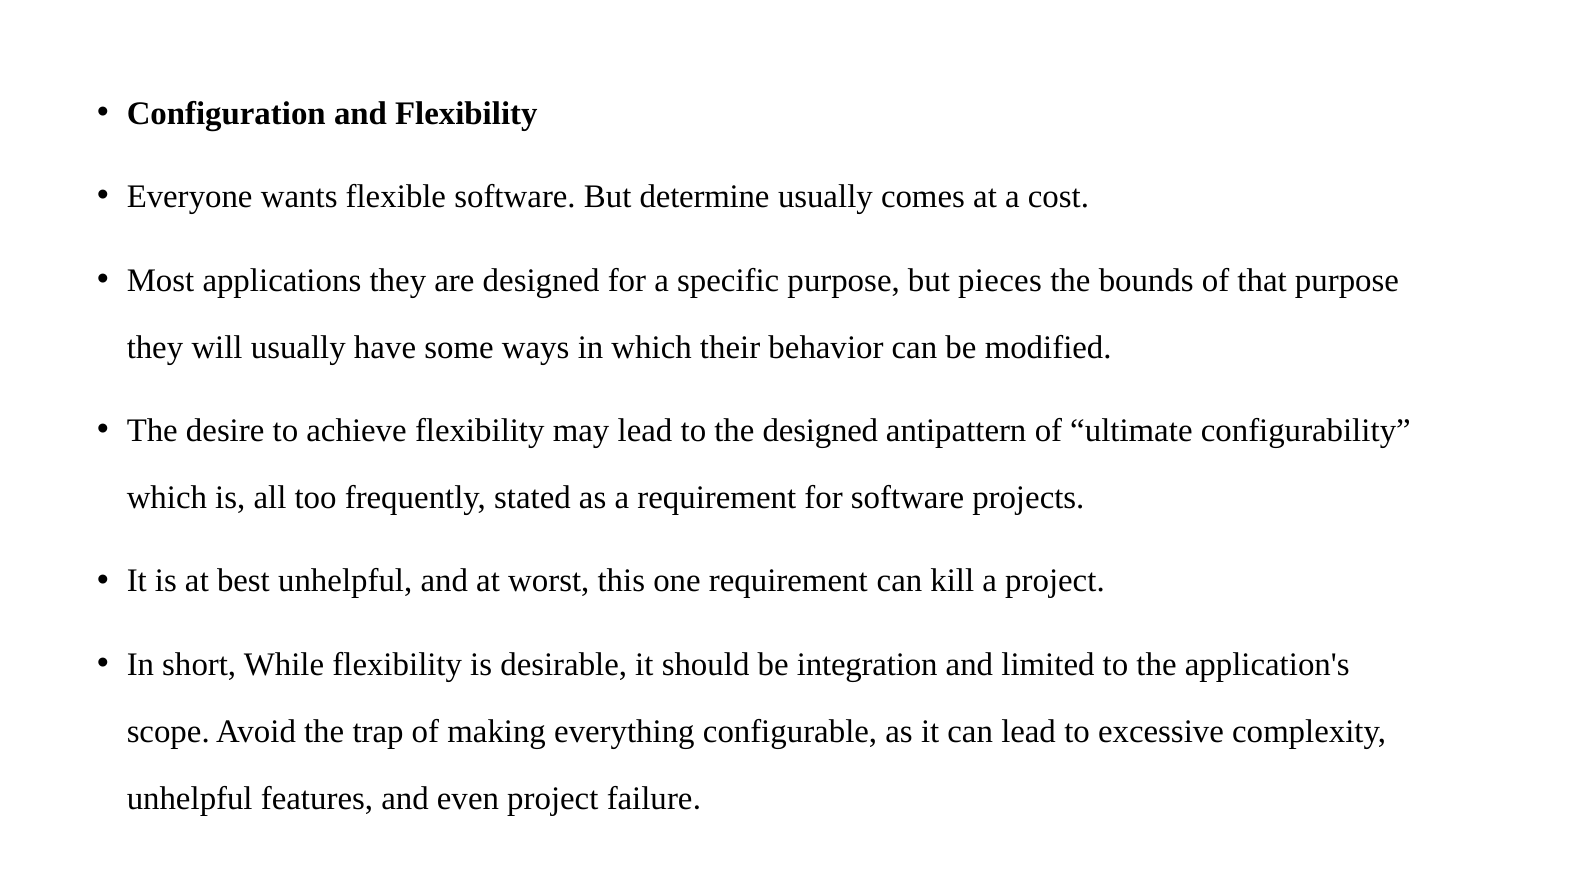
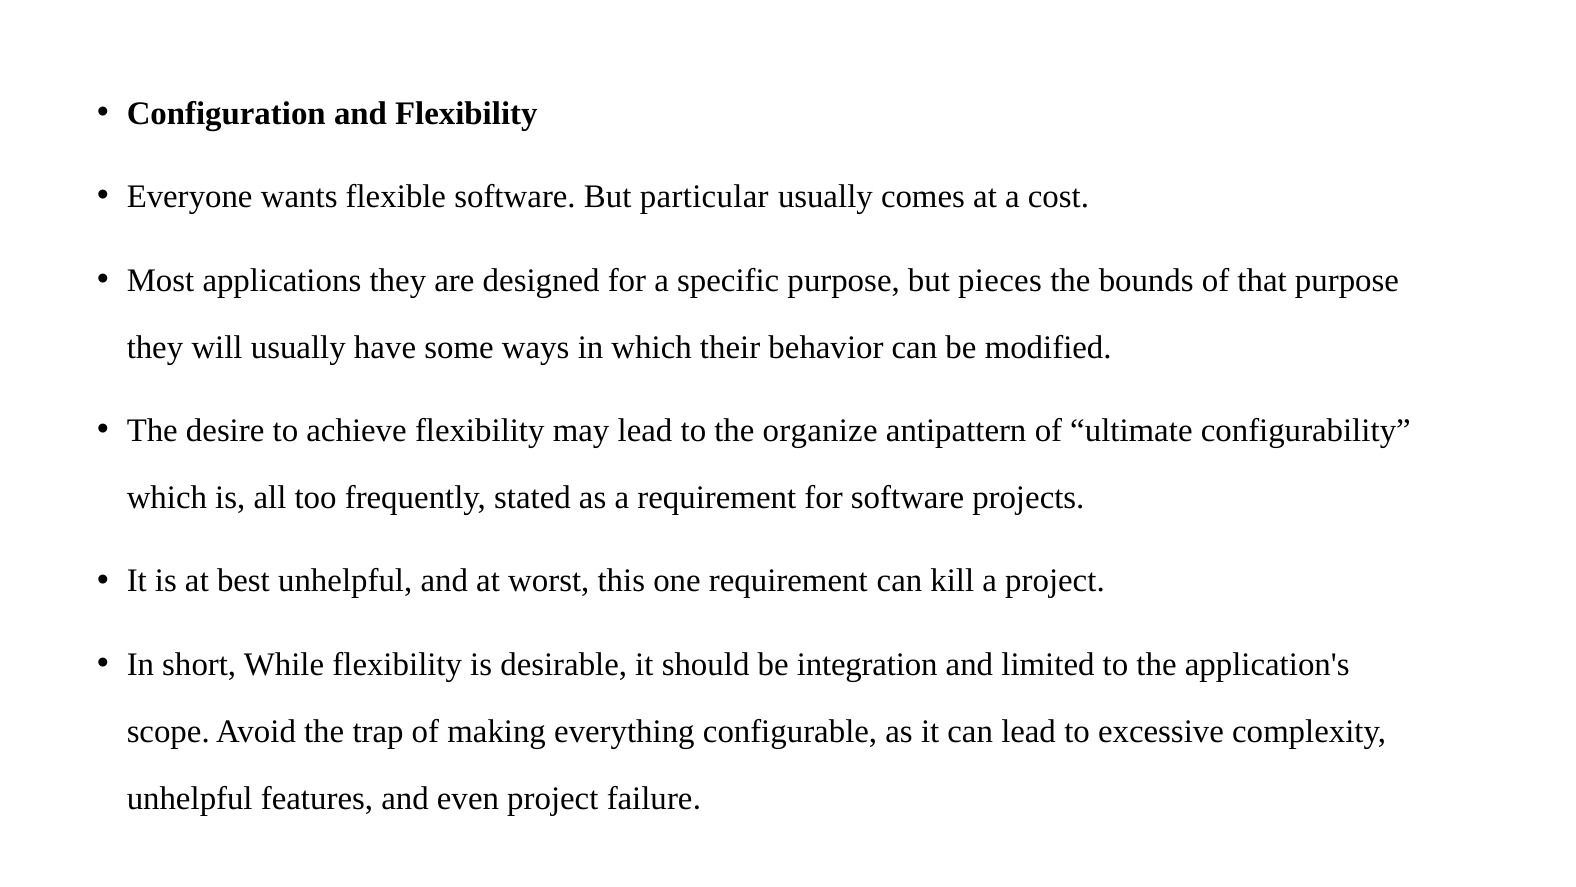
determine: determine -> particular
the designed: designed -> organize
